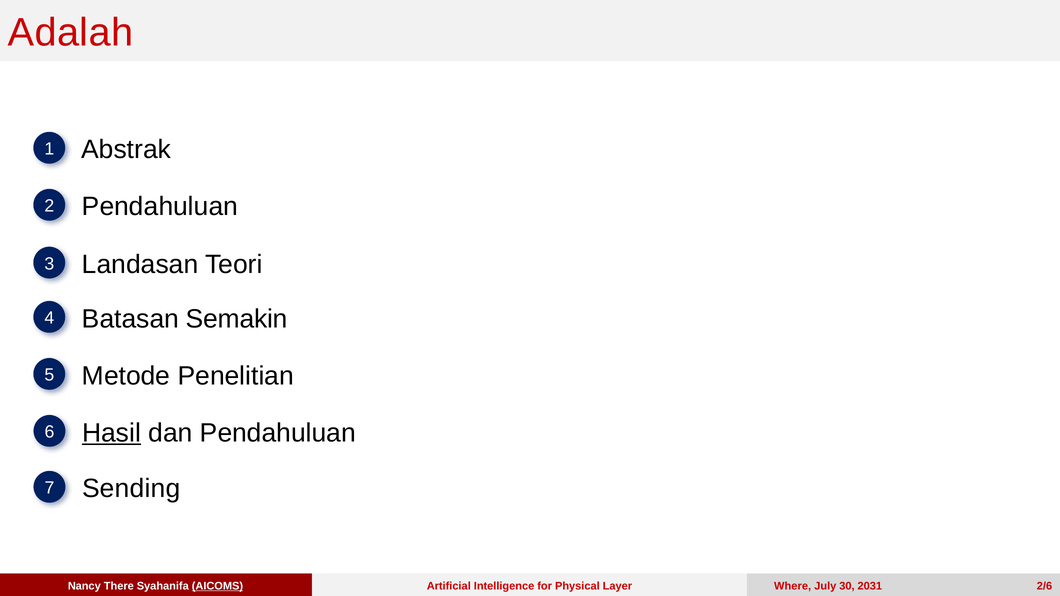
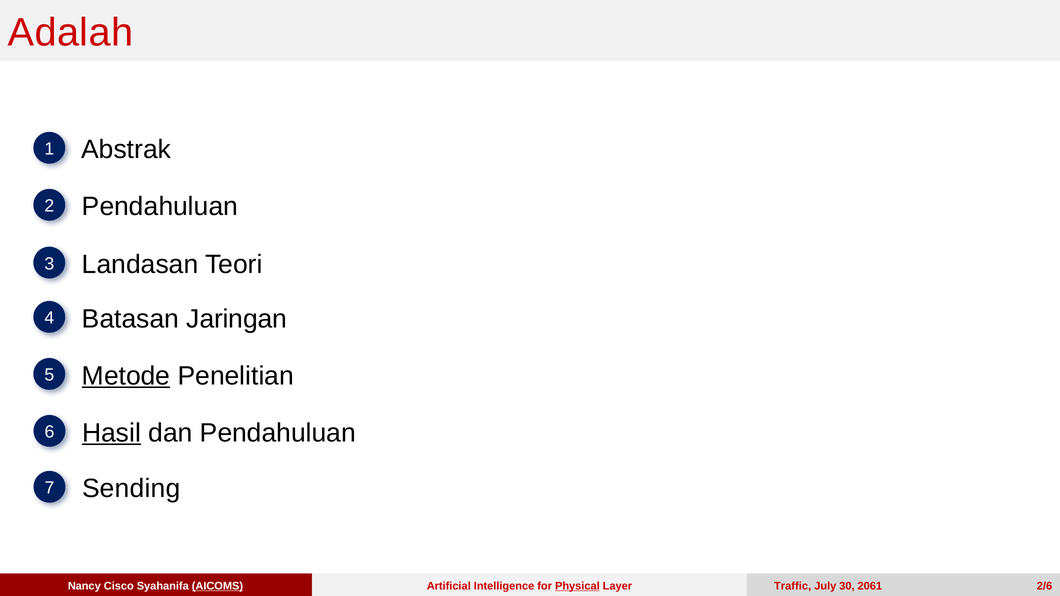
Semakin: Semakin -> Jaringan
Metode underline: none -> present
There: There -> Cisco
Physical underline: none -> present
Where: Where -> Traffic
2031: 2031 -> 2061
